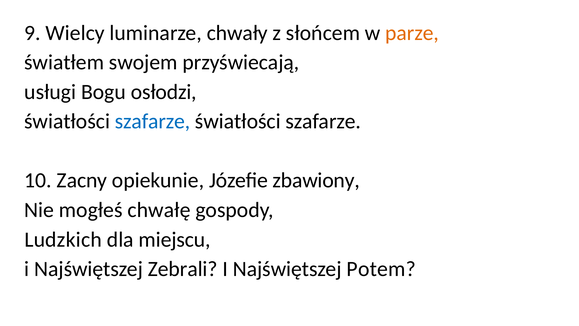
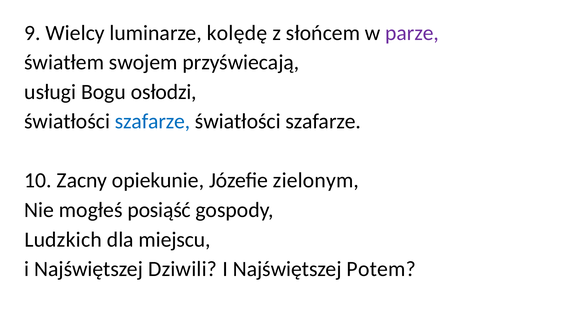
chwały: chwały -> kolędę
parze colour: orange -> purple
zbawiony: zbawiony -> zielonym
chwałę: chwałę -> posiąść
Zebrali: Zebrali -> Dziwili
